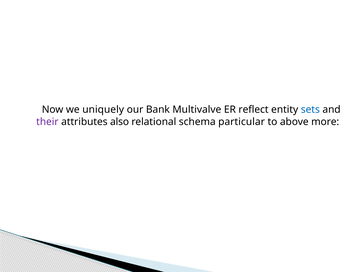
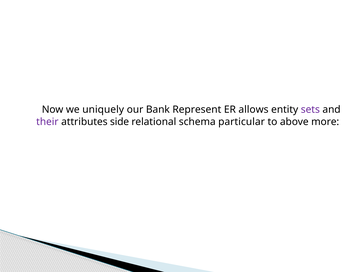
Multivalve: Multivalve -> Represent
reflect: reflect -> allows
sets colour: blue -> purple
also: also -> side
